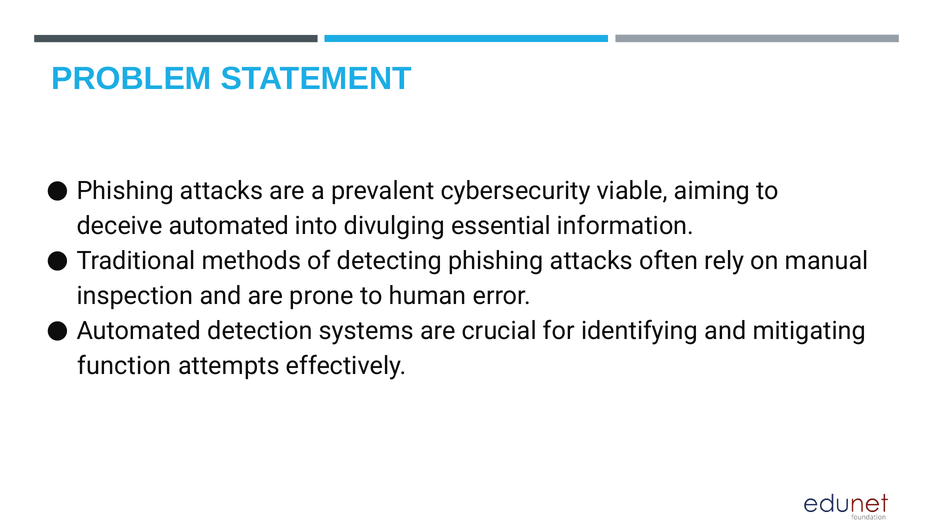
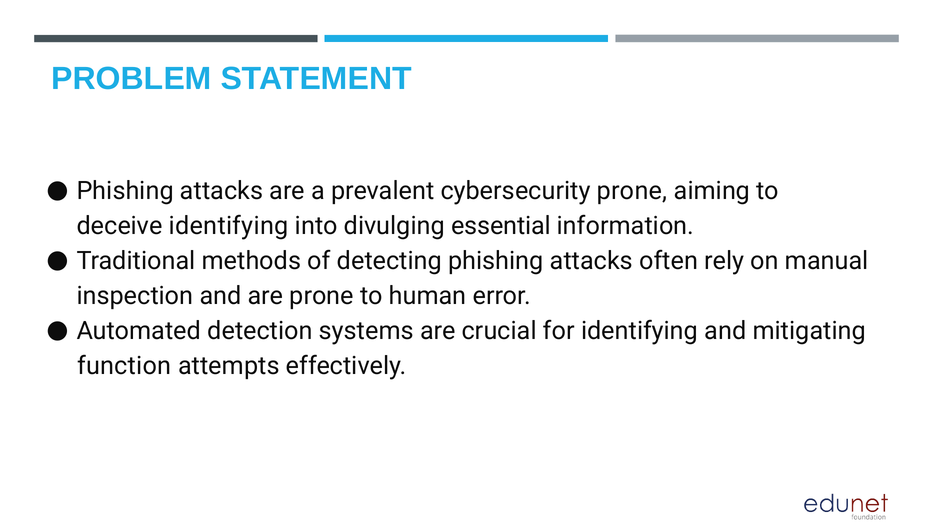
cybersecurity viable: viable -> prone
deceive automated: automated -> identifying
